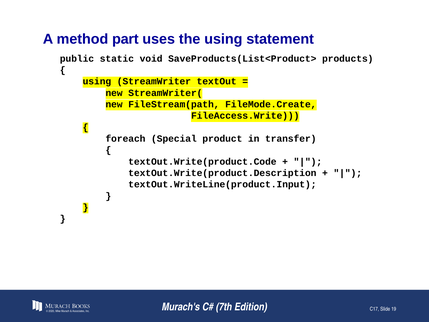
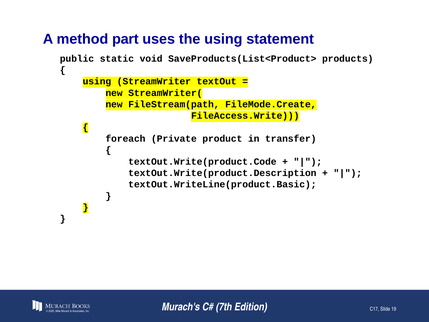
Special: Special -> Private
textOut.WriteLine(product.Input: textOut.WriteLine(product.Input -> textOut.WriteLine(product.Basic
